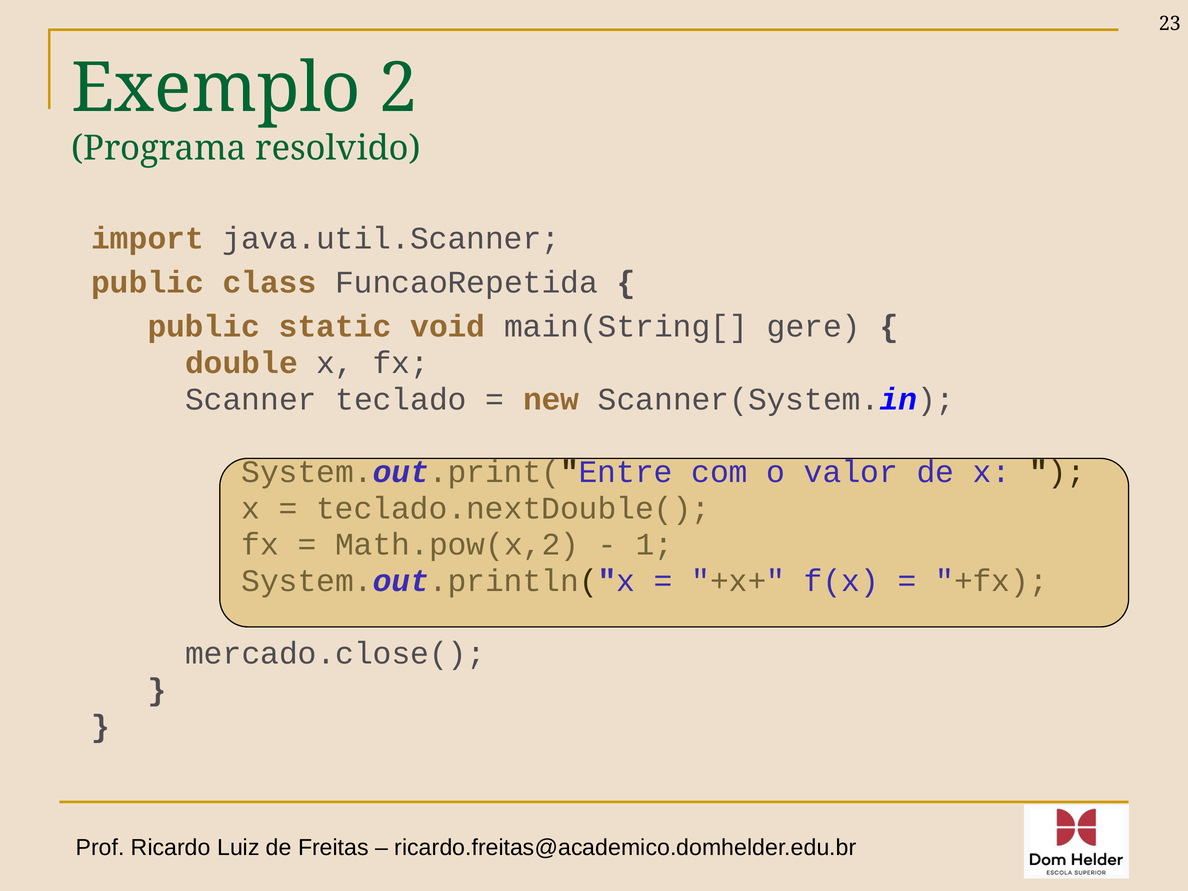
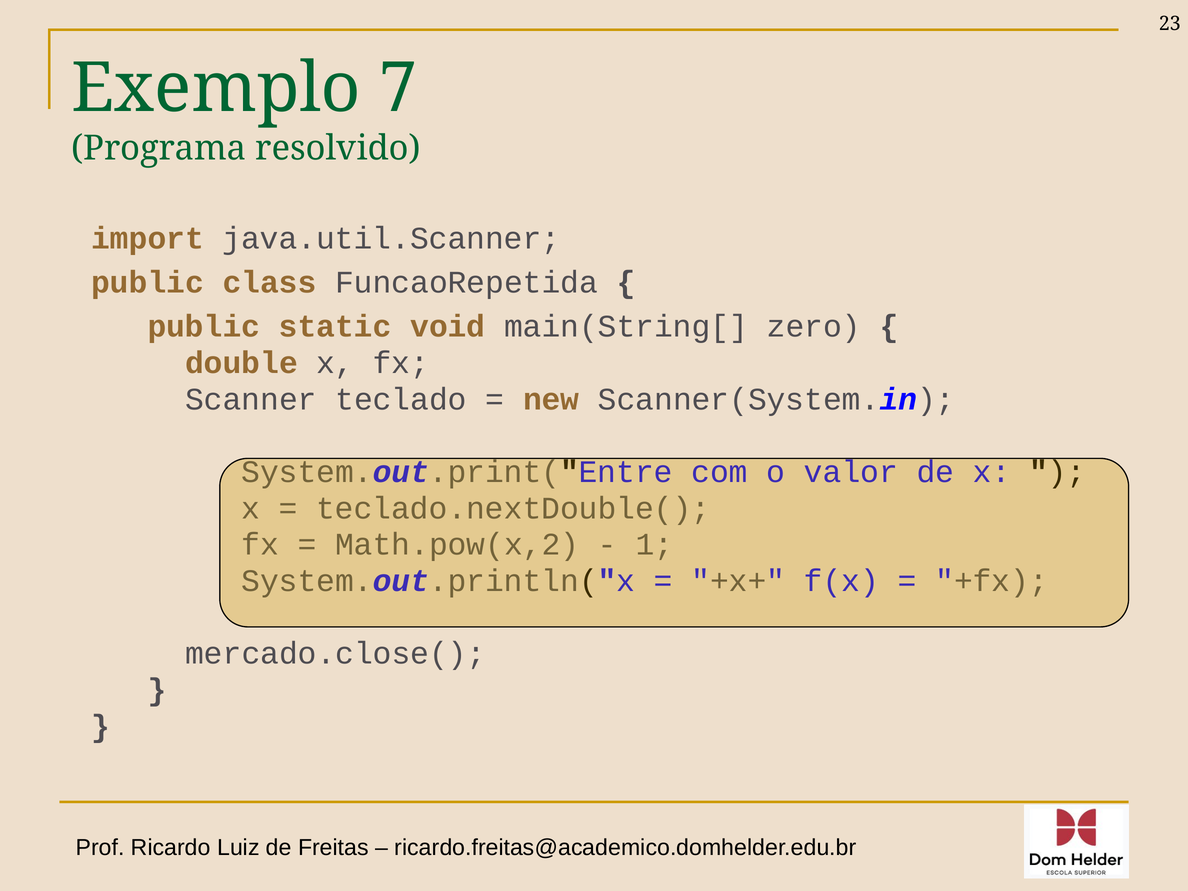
2: 2 -> 7
gere: gere -> zero
